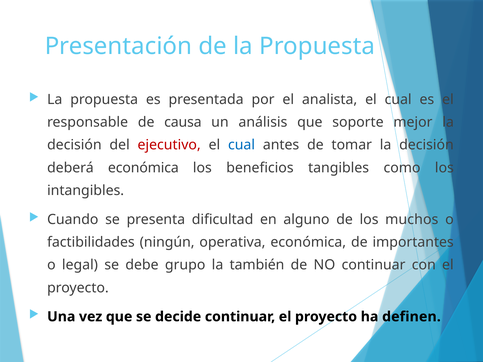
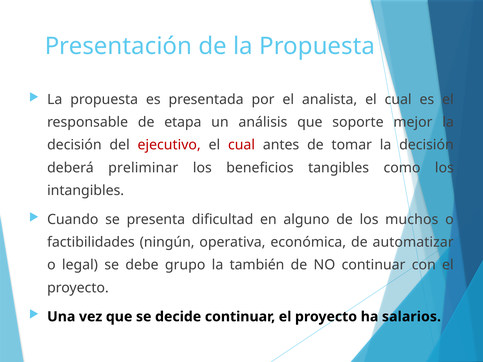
causa: causa -> etapa
cual at (241, 145) colour: blue -> red
deberá económica: económica -> preliminar
importantes: importantes -> automatizar
definen: definen -> salarios
